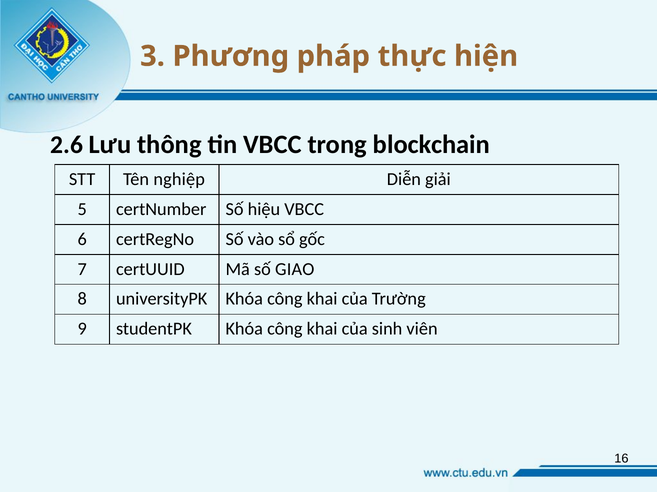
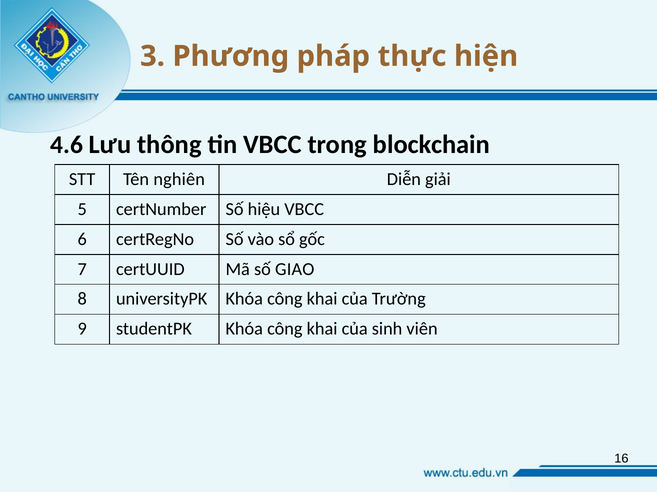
2.6: 2.6 -> 4.6
nghiệp: nghiệp -> nghiên
